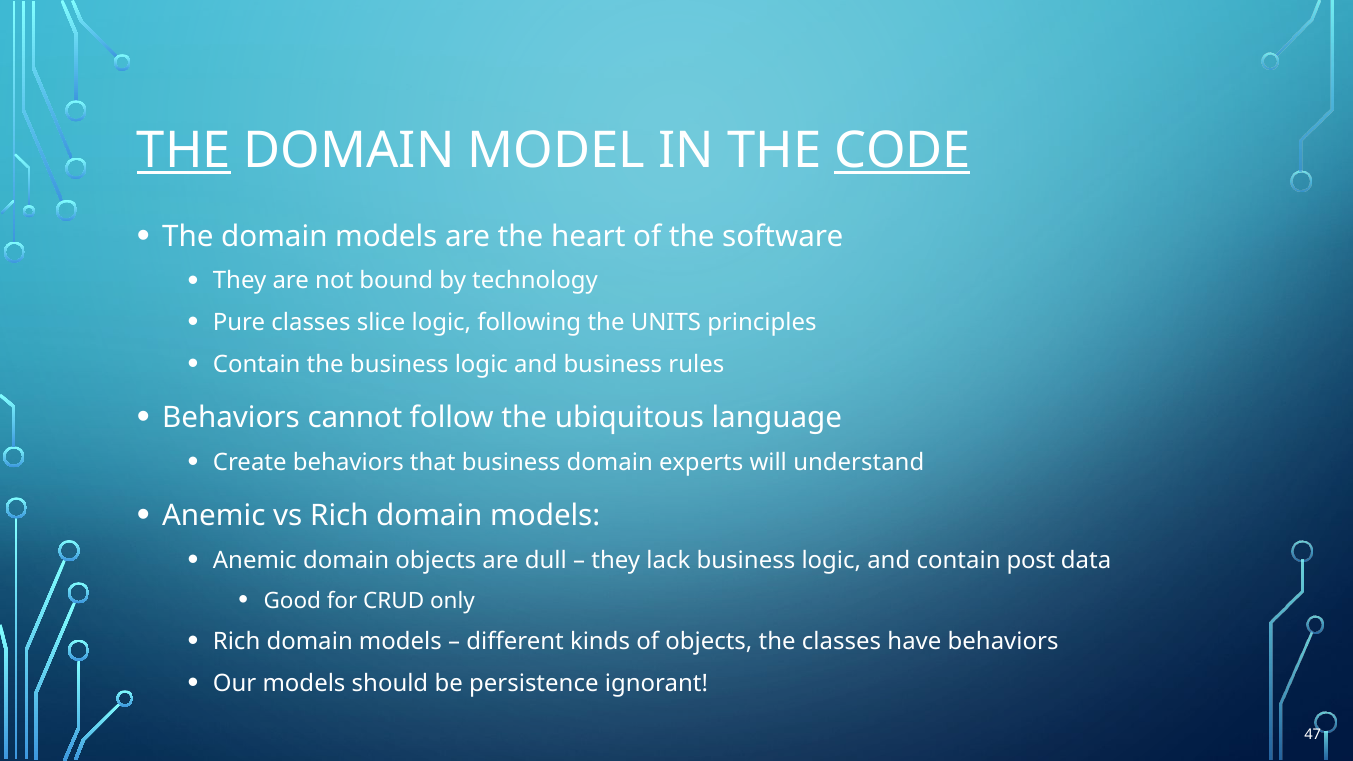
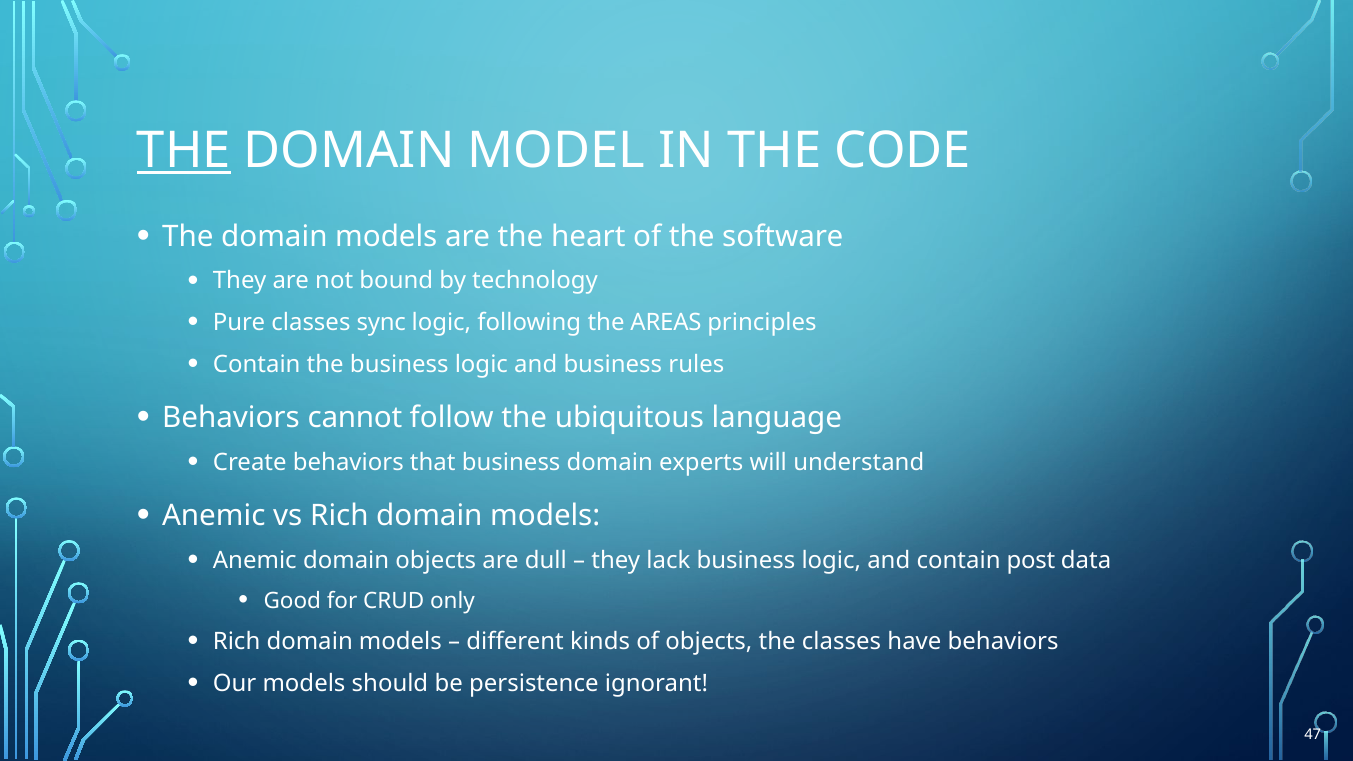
CODE underline: present -> none
slice: slice -> sync
UNITS: UNITS -> AREAS
